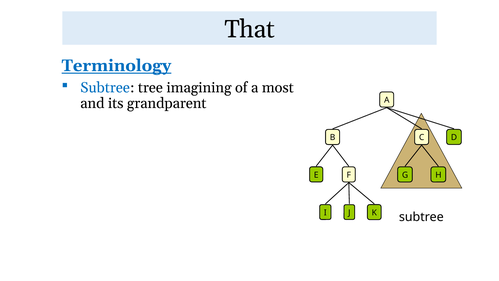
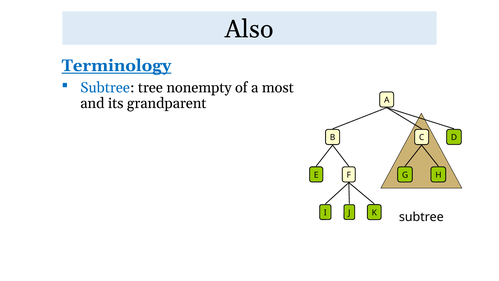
That: That -> Also
imagining: imagining -> nonempty
